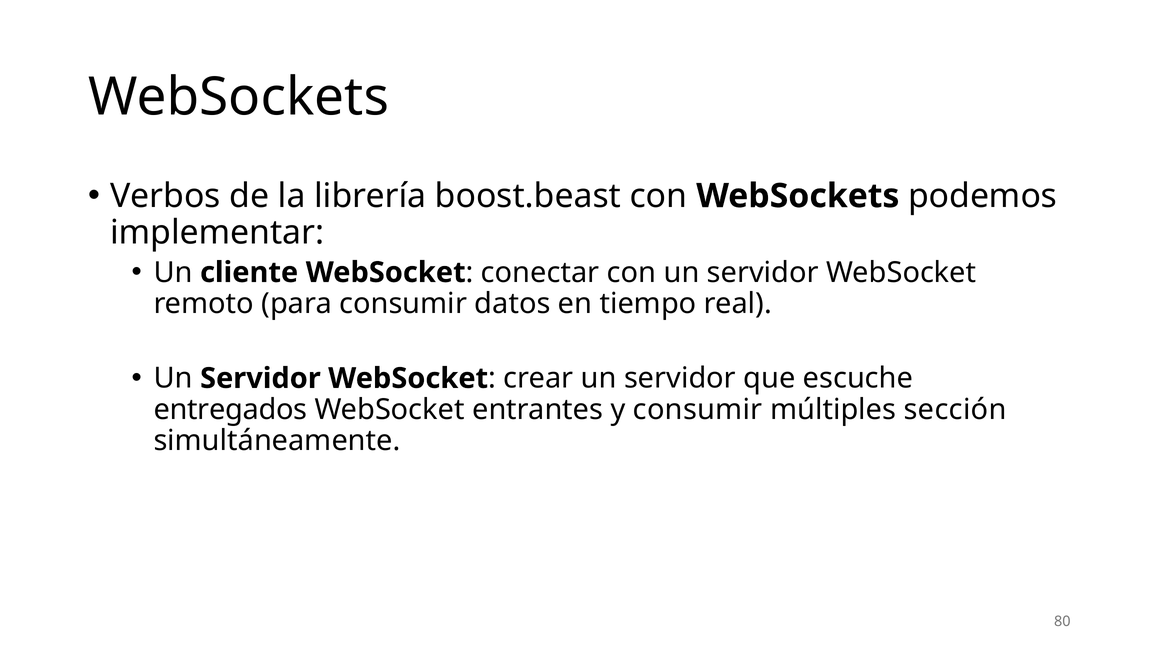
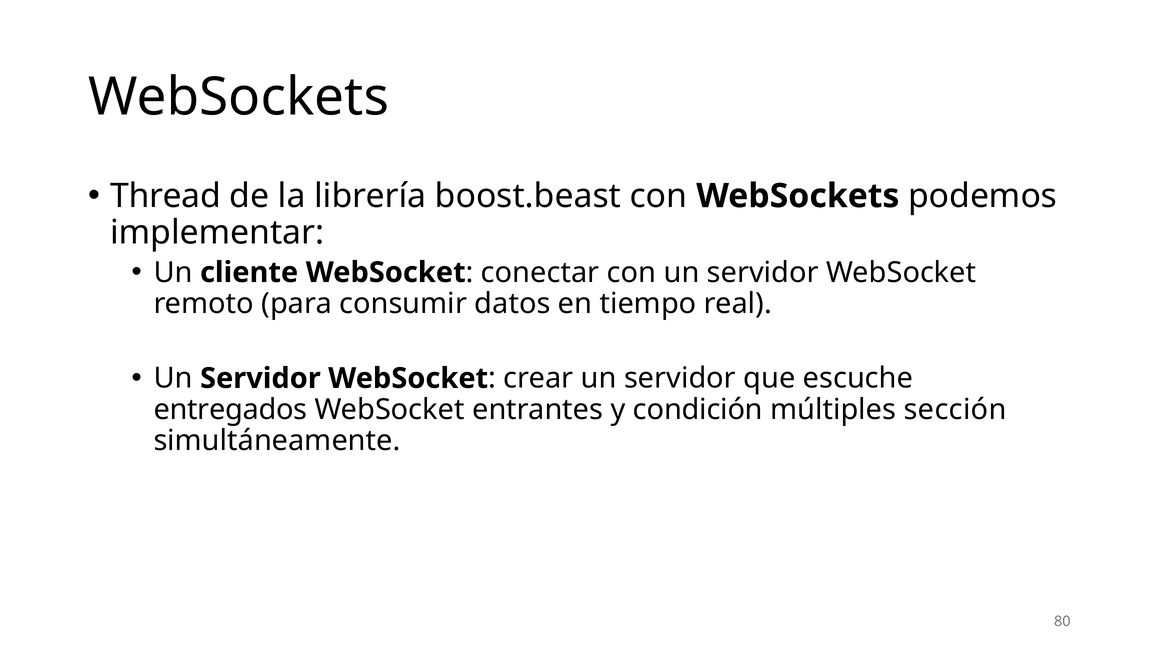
Verbos: Verbos -> Thread
y consumir: consumir -> condición
